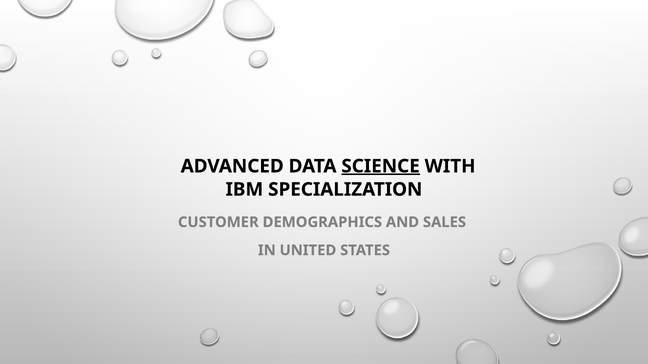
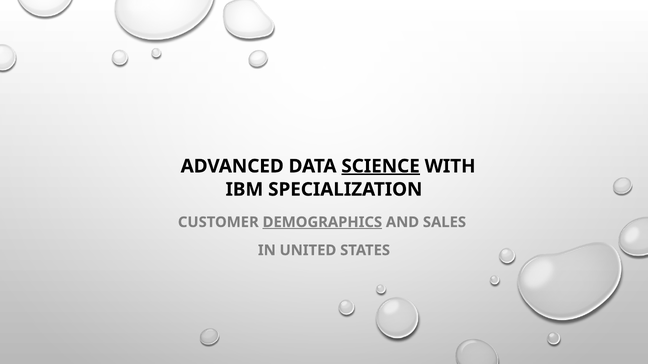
DEMOGRAPHICS underline: none -> present
